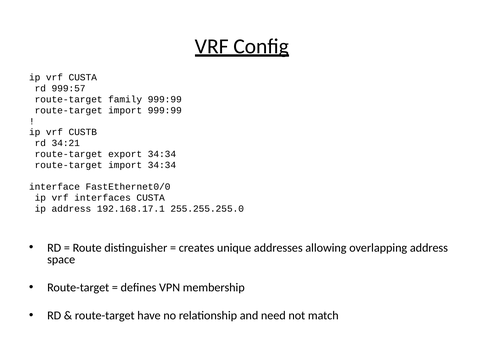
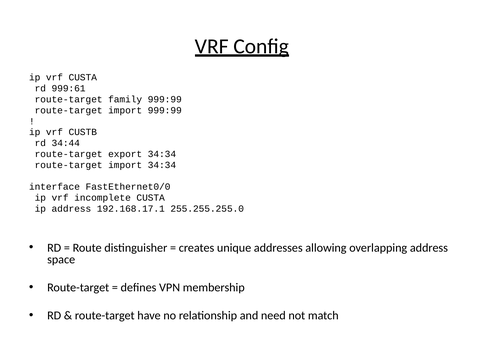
999:57: 999:57 -> 999:61
34:21: 34:21 -> 34:44
interfaces: interfaces -> incomplete
